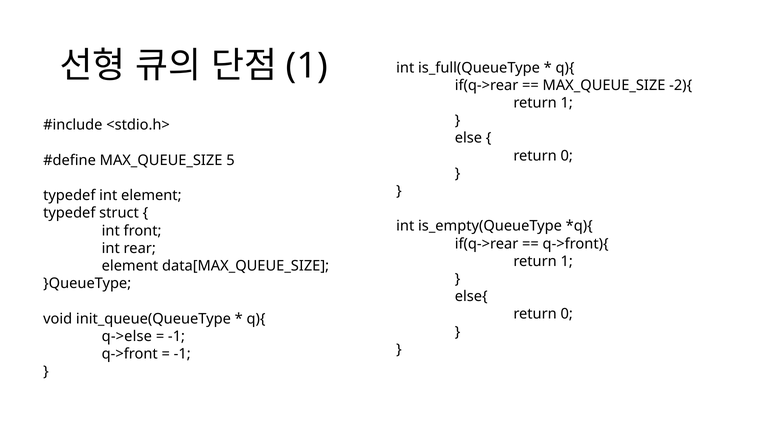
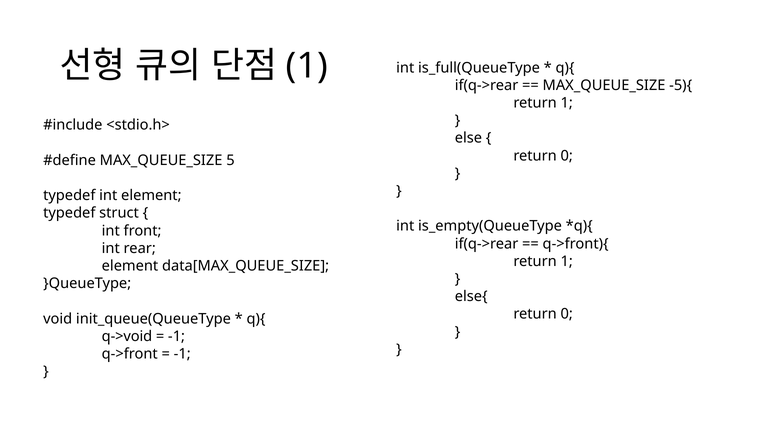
-2){: -2){ -> -5){
q->else: q->else -> q->void
